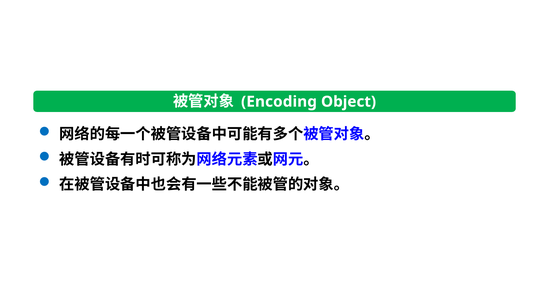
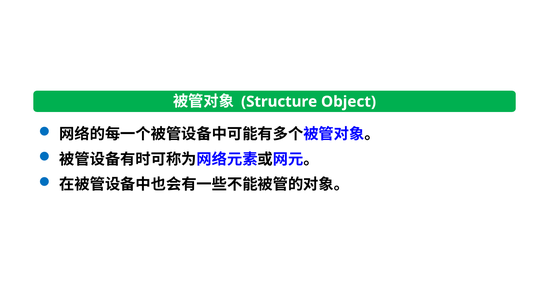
Encoding: Encoding -> Structure
